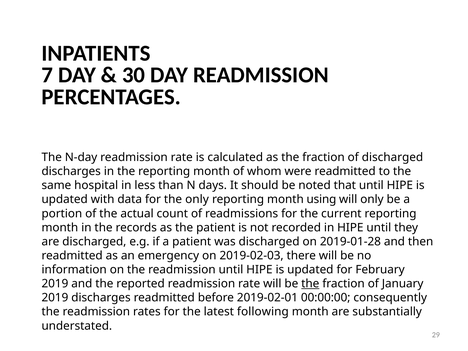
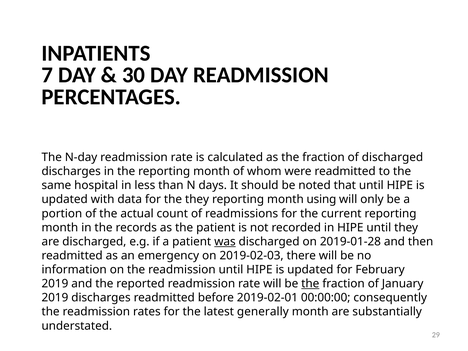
the only: only -> they
was underline: none -> present
following: following -> generally
